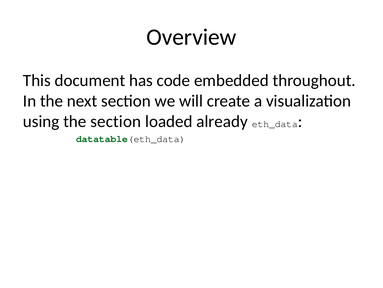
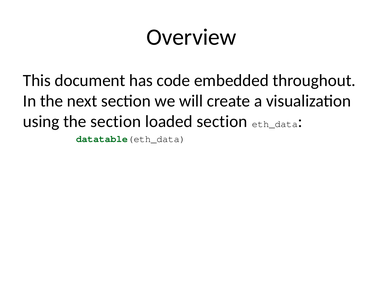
loaded already: already -> section
